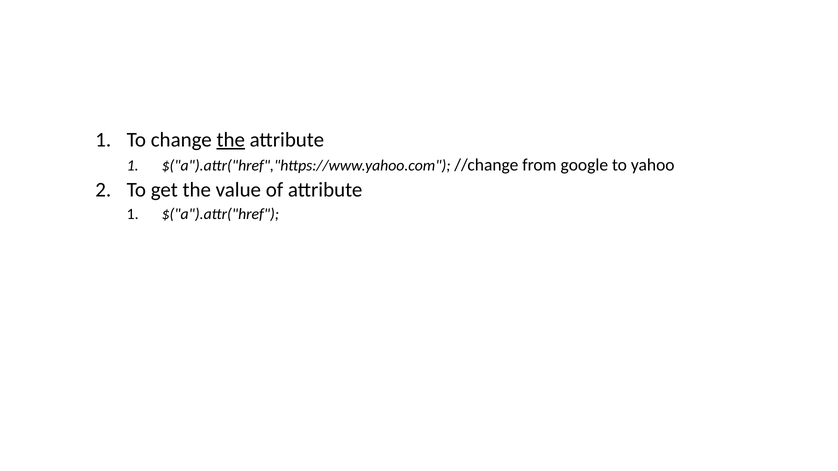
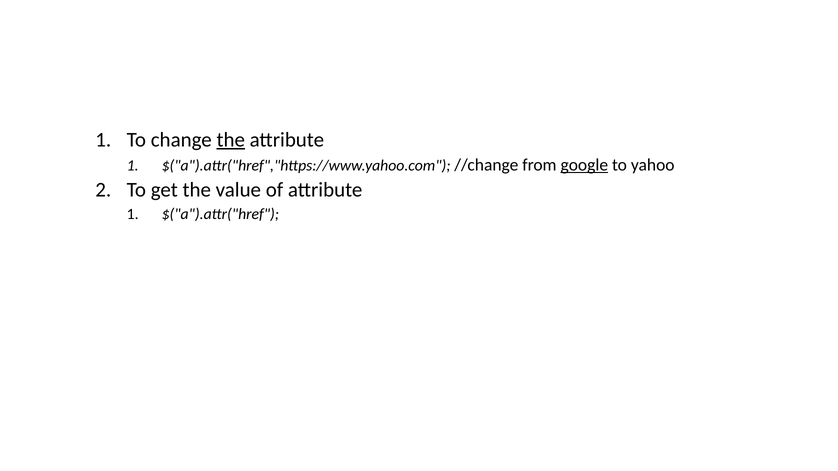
google underline: none -> present
